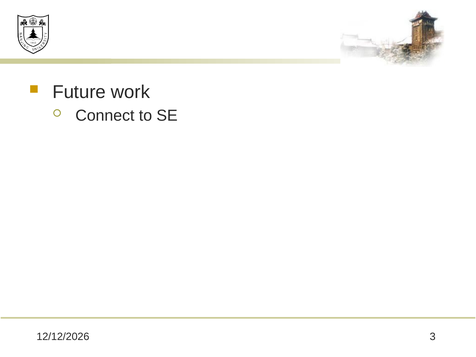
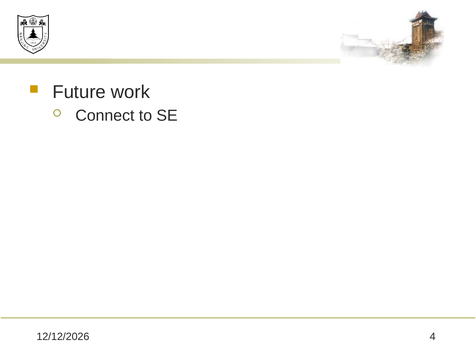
3: 3 -> 4
